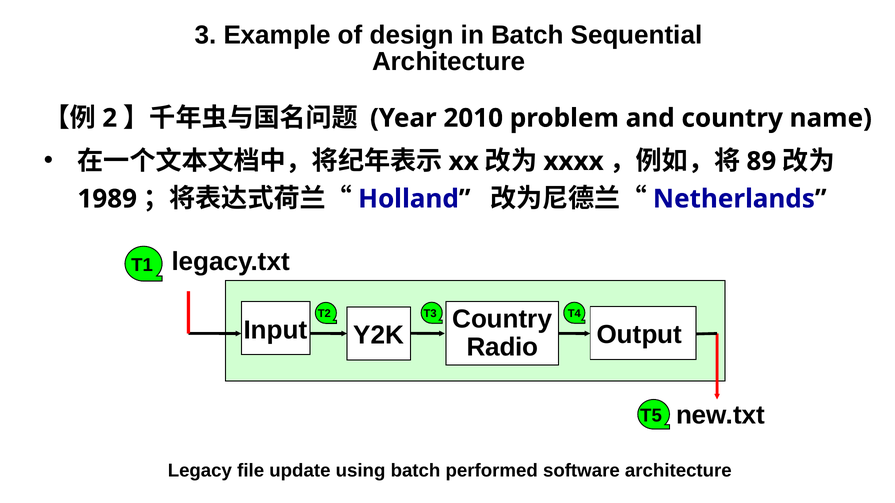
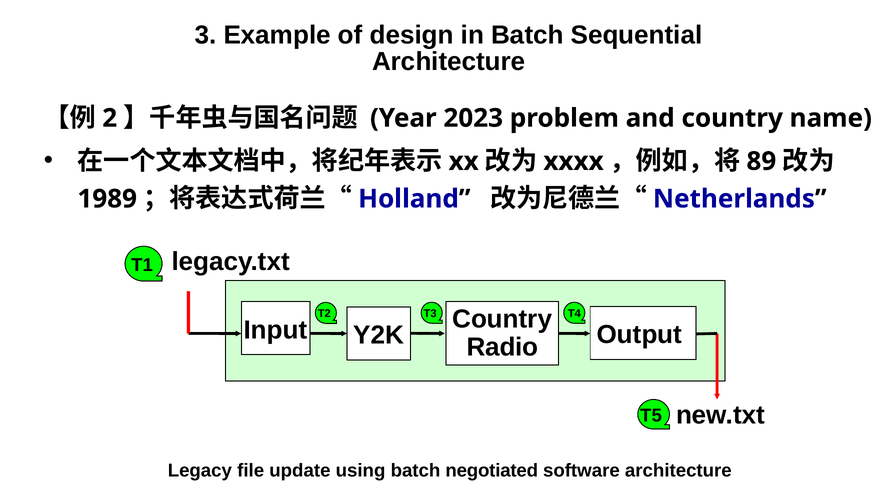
2010: 2010 -> 2023
performed: performed -> negotiated
